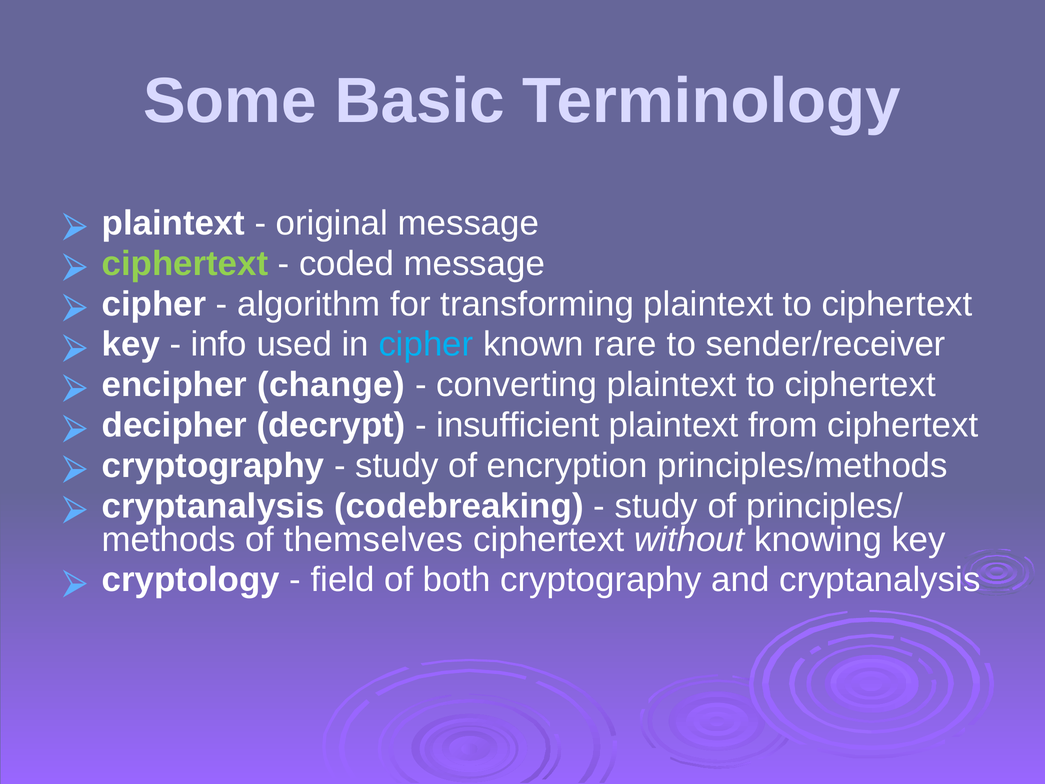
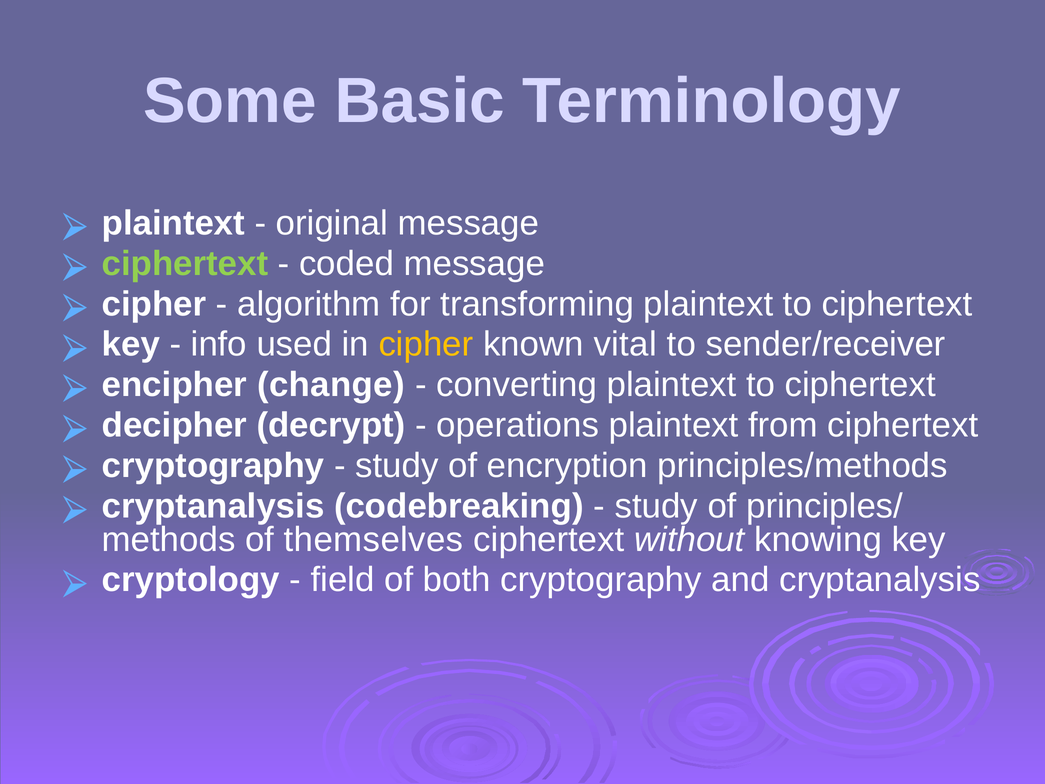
cipher at (426, 344) colour: light blue -> yellow
rare: rare -> vital
insufficient: insufficient -> operations
